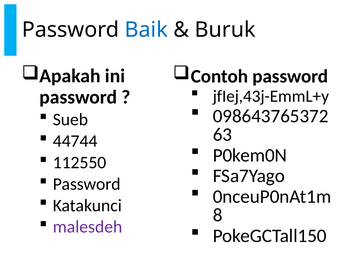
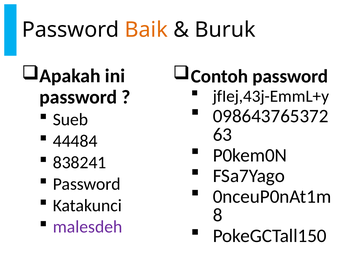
Baik colour: blue -> orange
44744: 44744 -> 44484
112550: 112550 -> 838241
